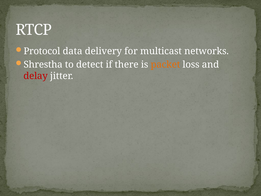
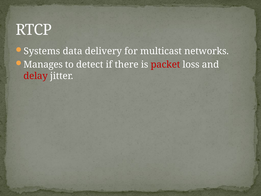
Protocol: Protocol -> Systems
Shrestha: Shrestha -> Manages
packet colour: orange -> red
